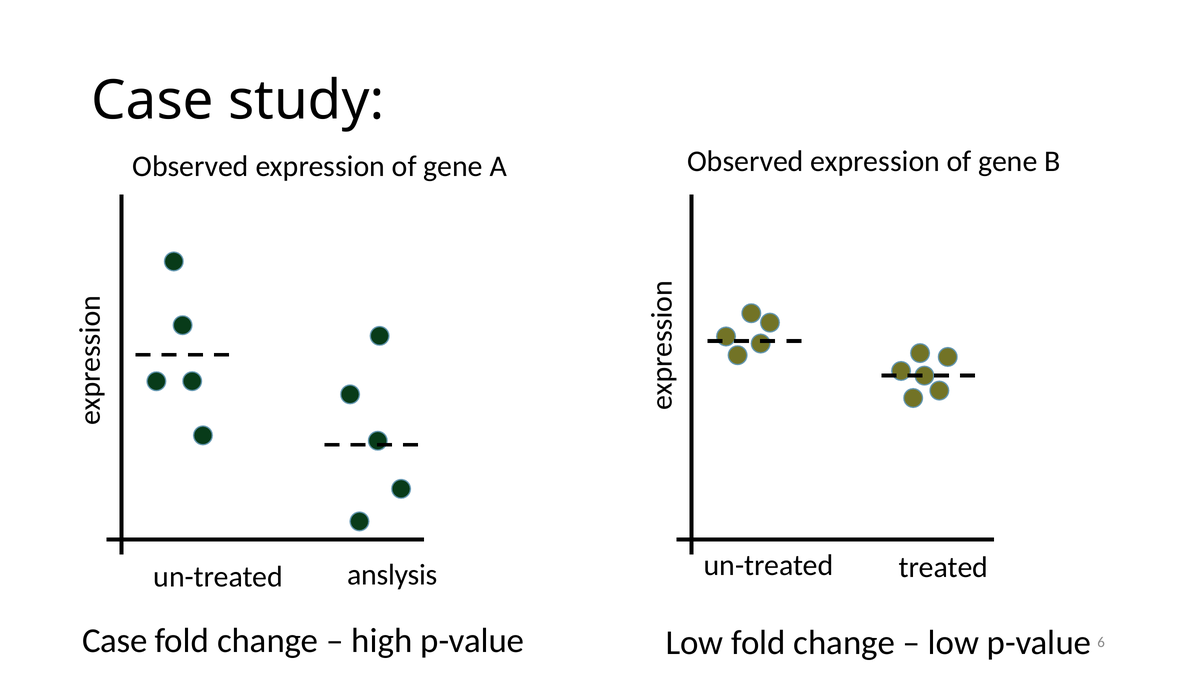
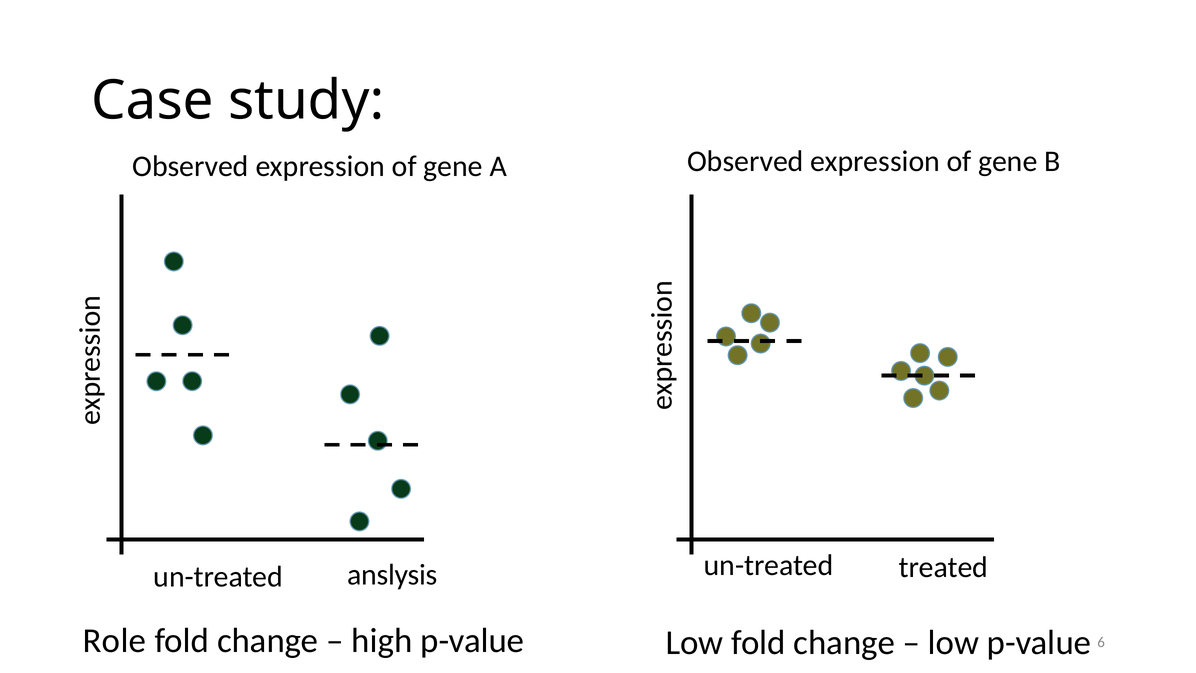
Case at (115, 641): Case -> Role
